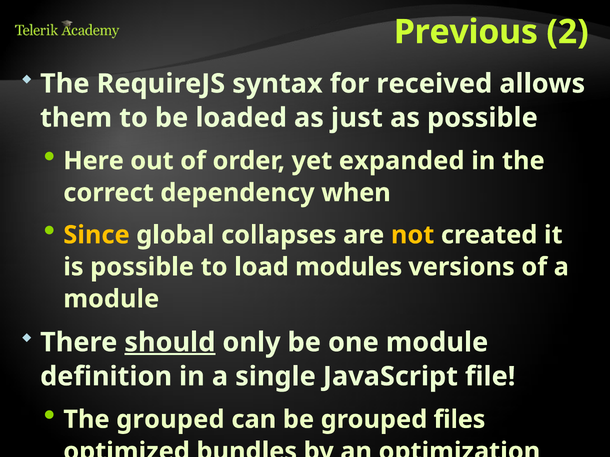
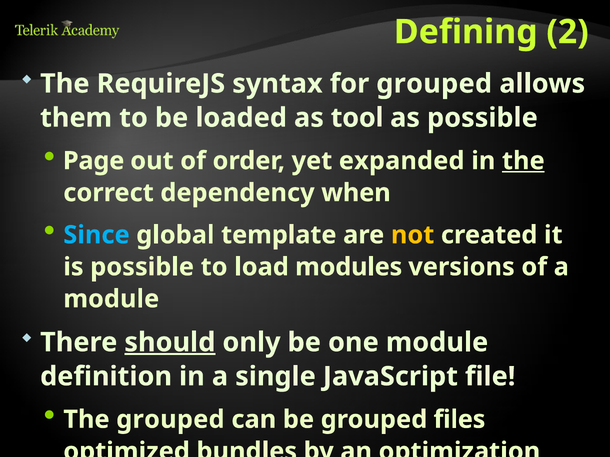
Previous: Previous -> Defining
for received: received -> grouped
as just: just -> tool
Here: Here -> Page
the at (523, 161) underline: none -> present
Since colour: yellow -> light blue
collapses: collapses -> template
